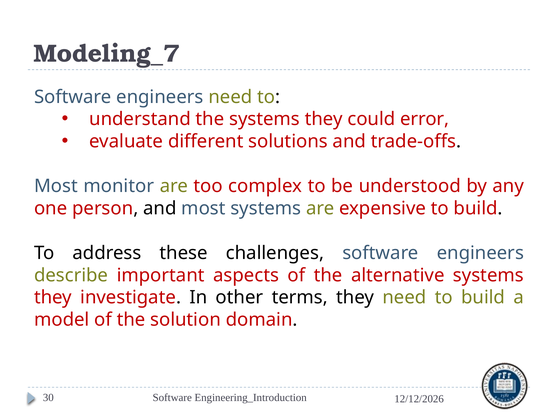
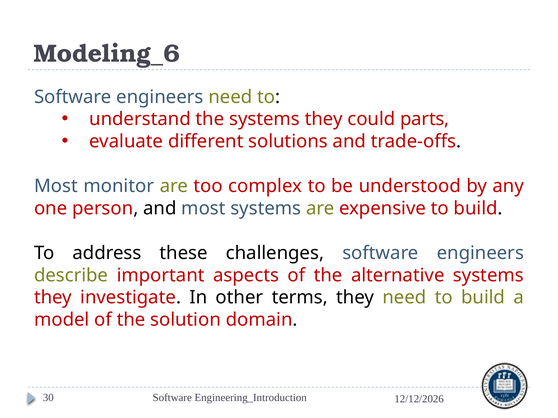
Modeling_7: Modeling_7 -> Modeling_6
error: error -> parts
